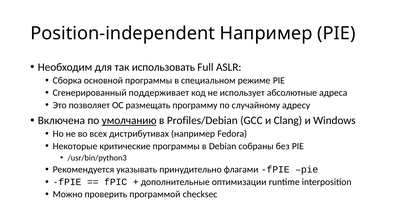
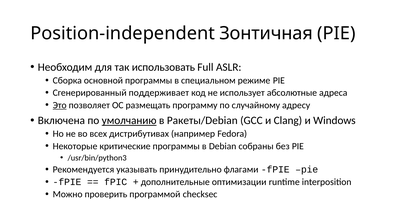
Position-independent Например: Например -> Зонтичная
Это underline: none -> present
Profiles/Debian: Profiles/Debian -> Ракеты/Debian
